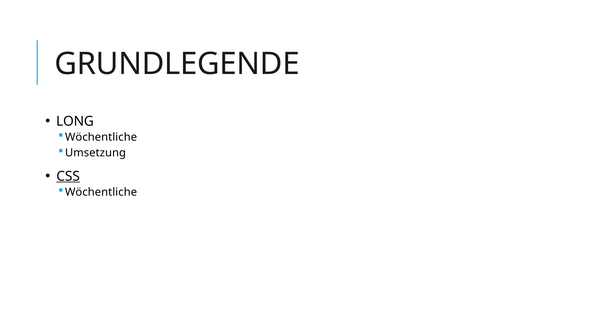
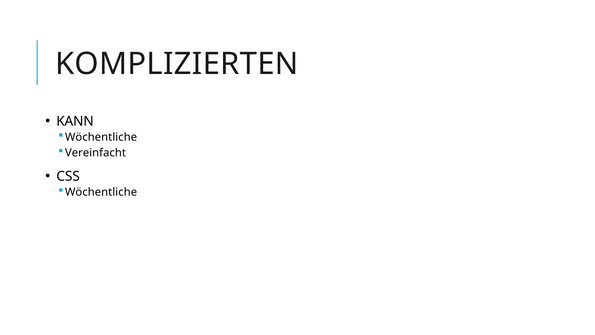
GRUNDLEGENDE: GRUNDLEGENDE -> KOMPLIZIERTEN
LONG: LONG -> KANN
Umsetzung: Umsetzung -> Vereinfacht
CSS underline: present -> none
